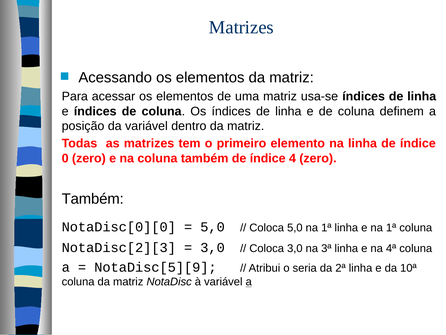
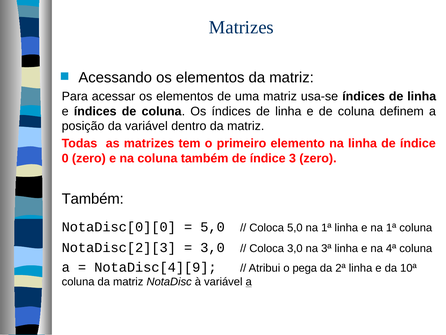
4: 4 -> 3
NotaDisc[5][9: NotaDisc[5][9 -> NotaDisc[4][9
seria: seria -> pega
